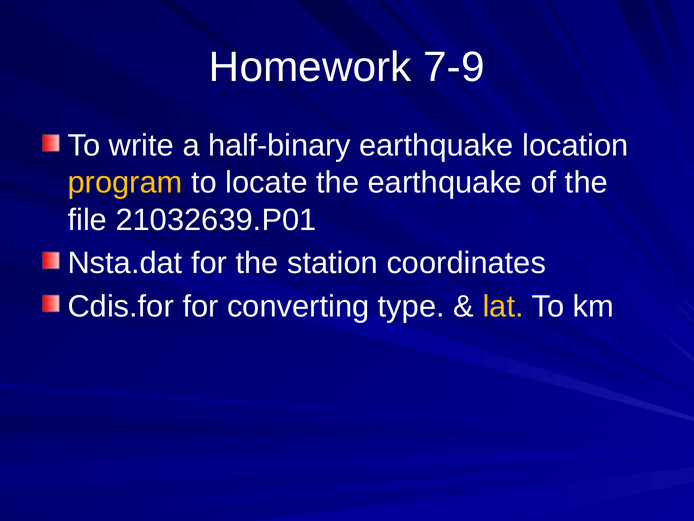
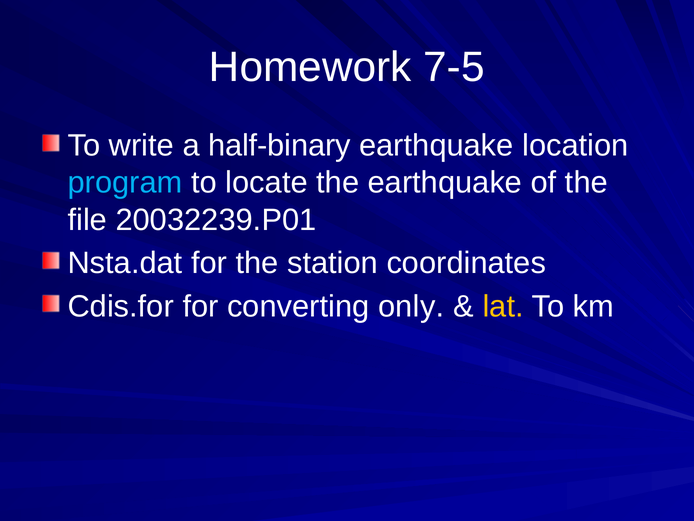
7-9: 7-9 -> 7-5
program colour: yellow -> light blue
21032639.P01: 21032639.P01 -> 20032239.P01
type: type -> only
